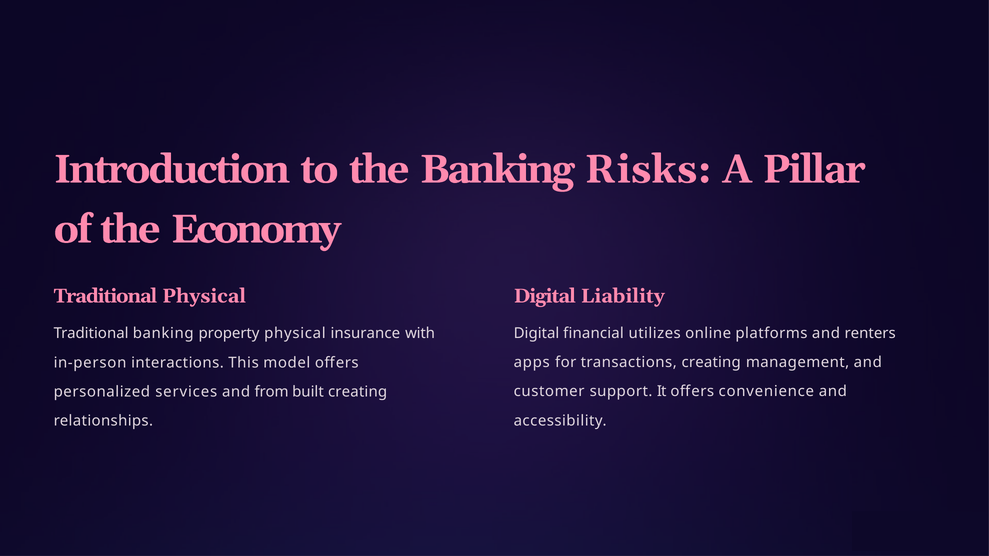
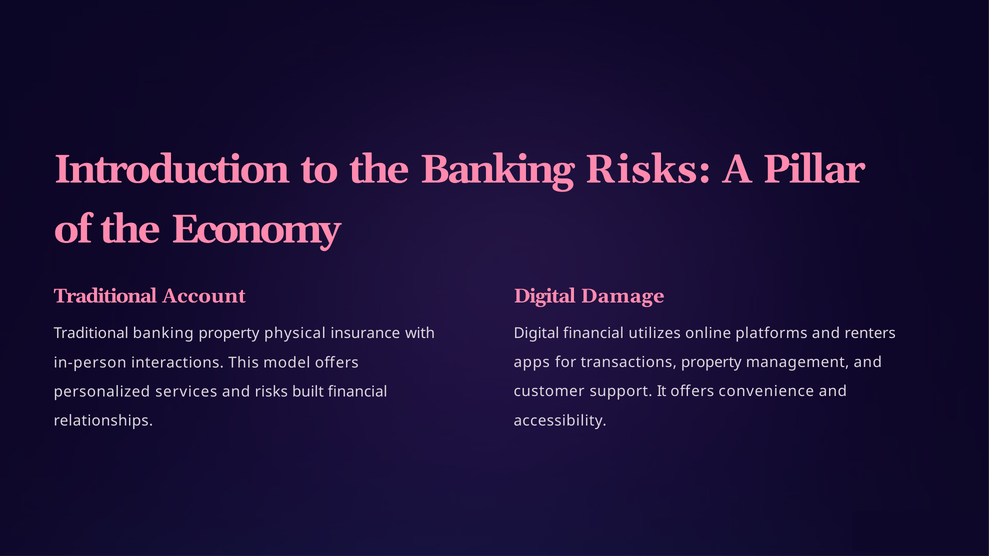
Traditional Physical: Physical -> Account
Liability: Liability -> Damage
transactions creating: creating -> property
and from: from -> risks
built creating: creating -> financial
